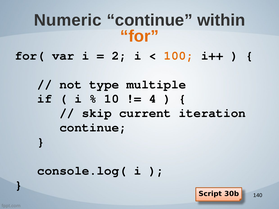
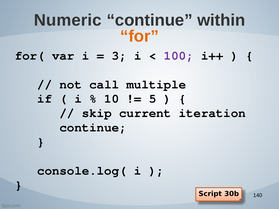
2: 2 -> 3
100 colour: orange -> purple
type: type -> call
4: 4 -> 5
